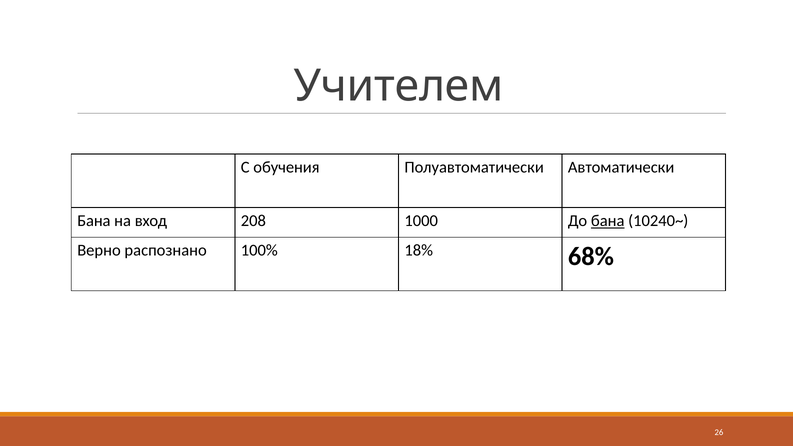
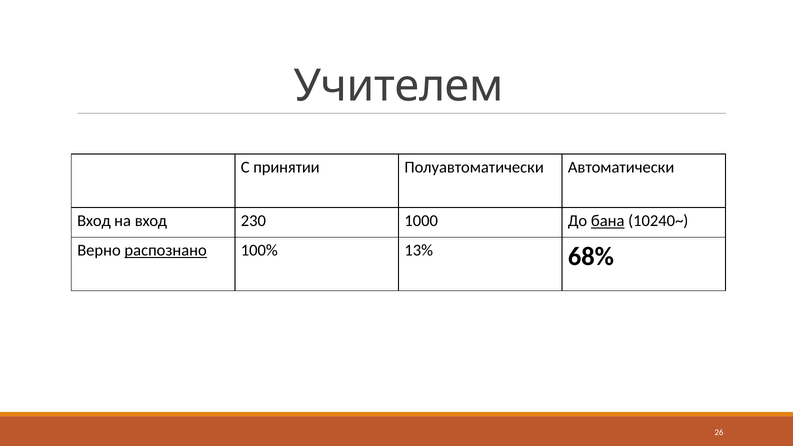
обучения: обучения -> принятии
Бана at (94, 221): Бана -> Вход
208: 208 -> 230
распознано underline: none -> present
18%: 18% -> 13%
